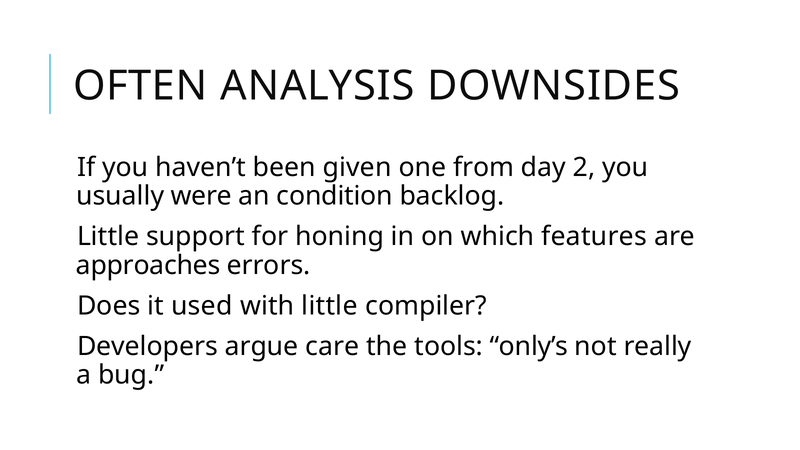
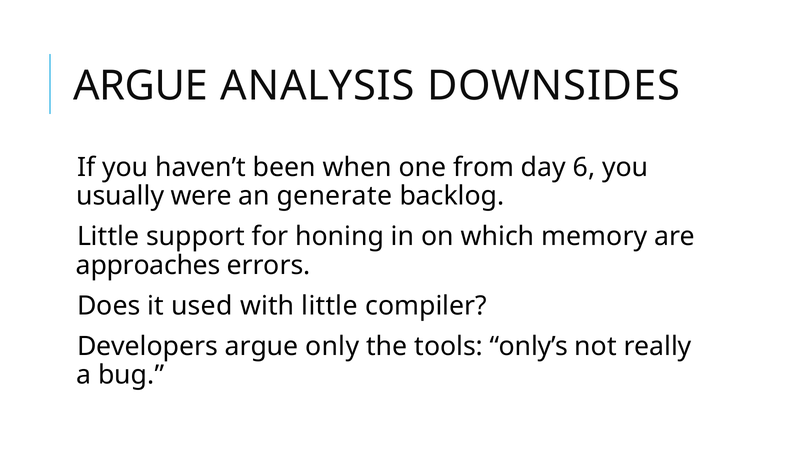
OFTEN at (140, 86): OFTEN -> ARGUE
given: given -> when
2: 2 -> 6
condition: condition -> generate
features: features -> memory
care: care -> only
